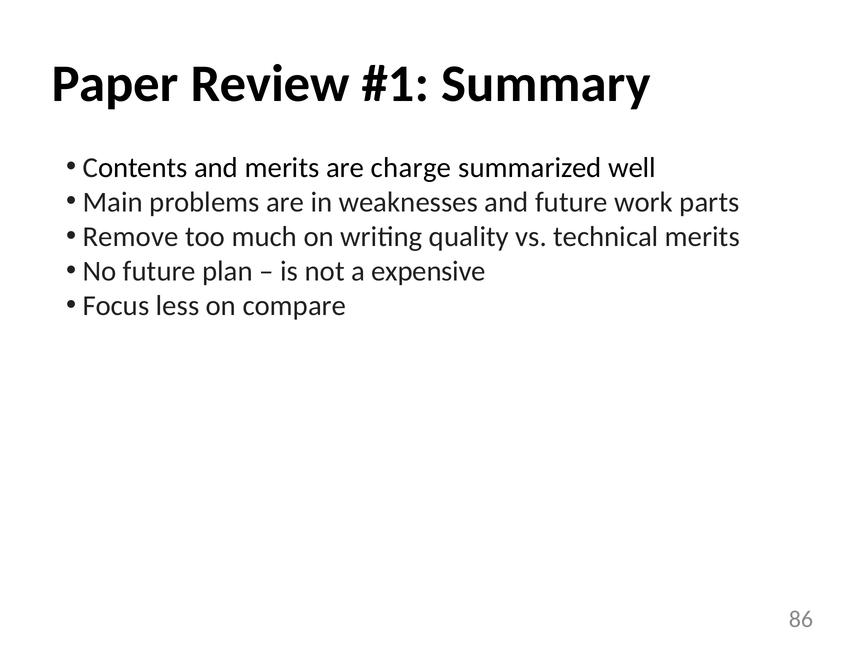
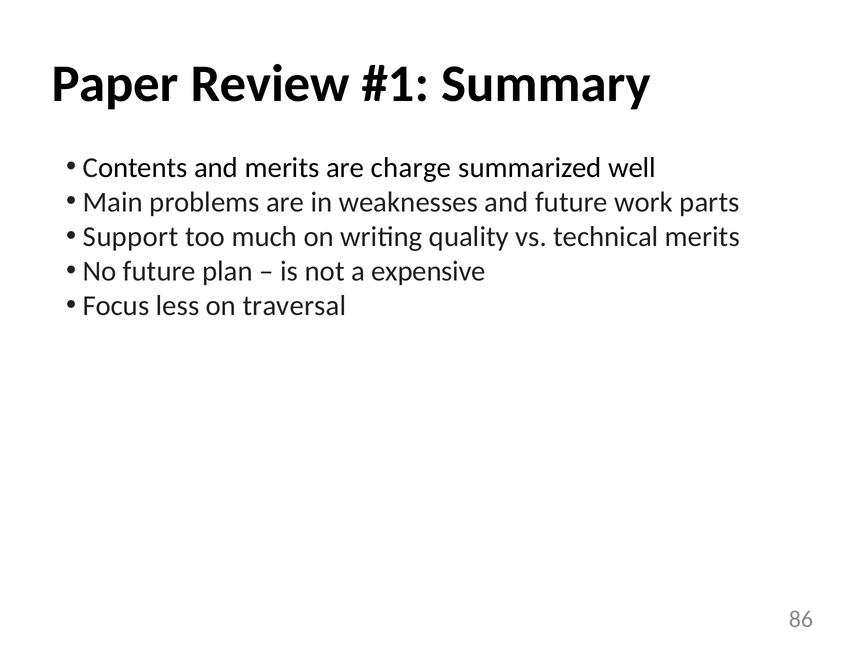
Remove: Remove -> Support
compare: compare -> traversal
